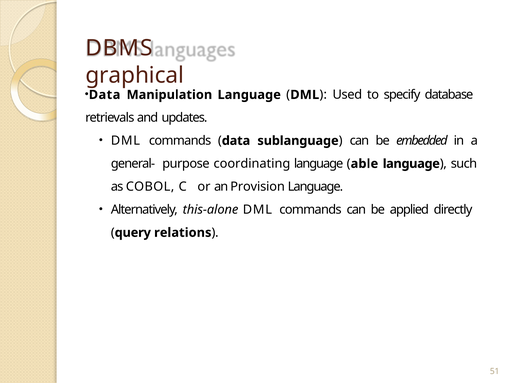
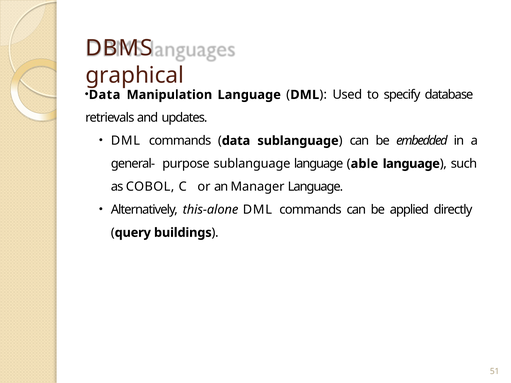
purpose coordinating: coordinating -> sublanguage
Provision: Provision -> Manager
relations: relations -> buildings
